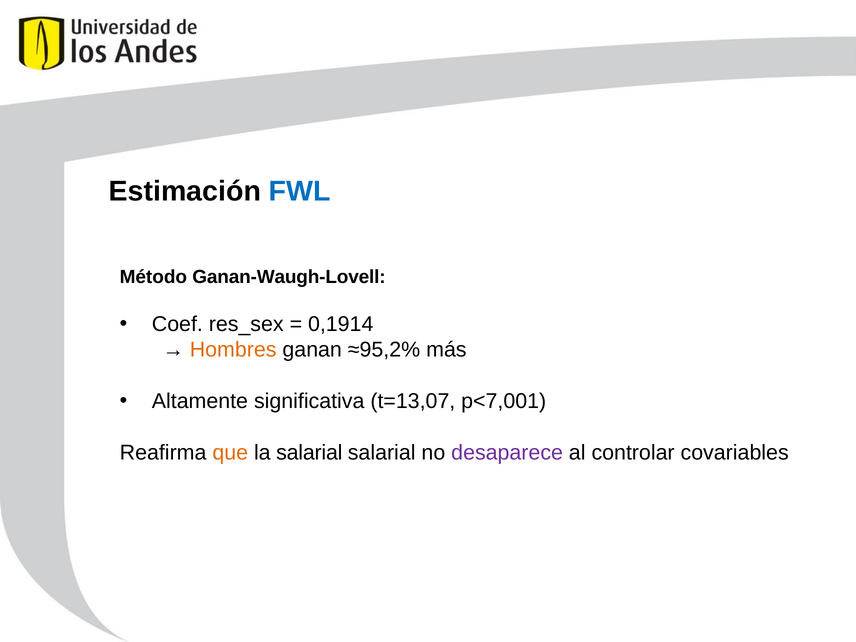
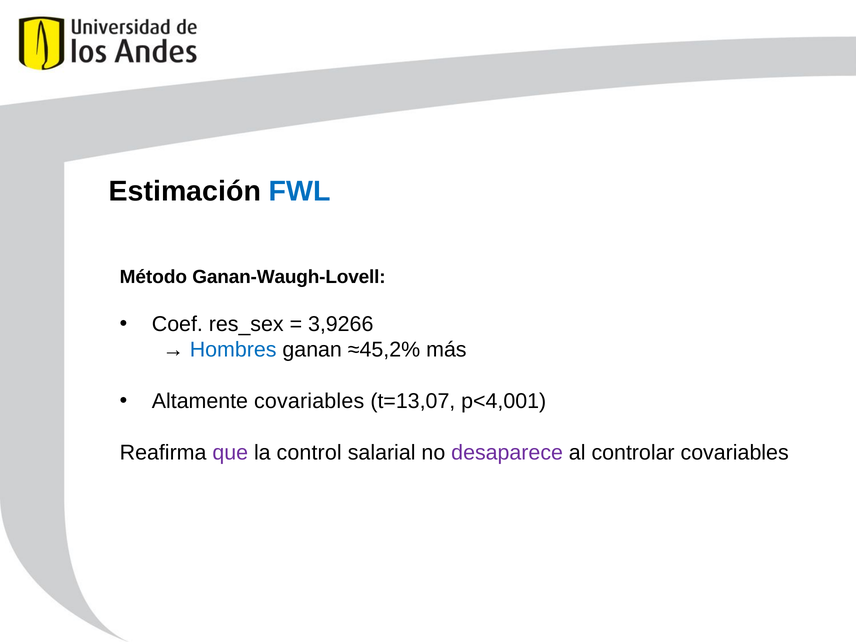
0,1914: 0,1914 -> 3,9266
Hombres colour: orange -> blue
≈95,2%: ≈95,2% -> ≈45,2%
Altamente significativa: significativa -> covariables
p<7,001: p<7,001 -> p<4,001
que colour: orange -> purple
la salarial: salarial -> control
